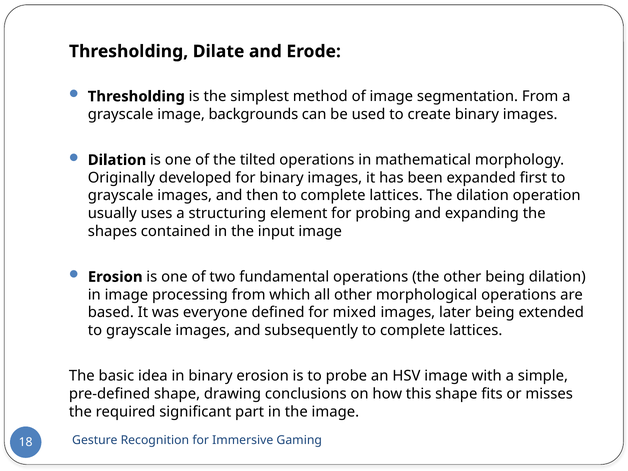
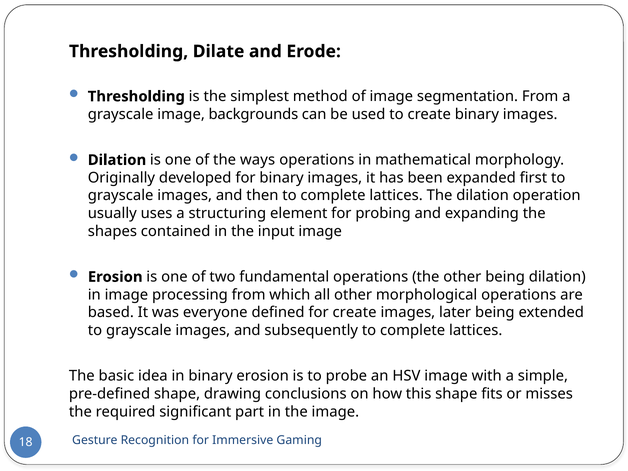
tilted: tilted -> ways
for mixed: mixed -> create
